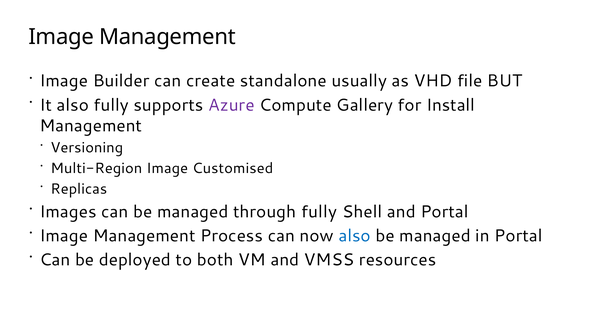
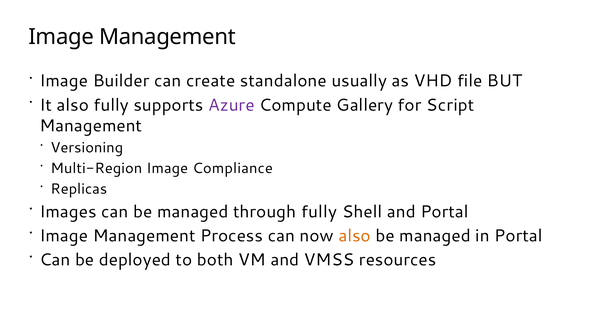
Install: Install -> Script
Customised: Customised -> Compliance
also at (355, 236) colour: blue -> orange
